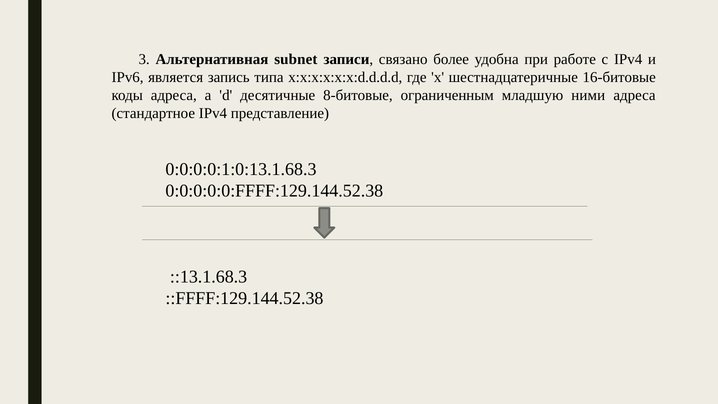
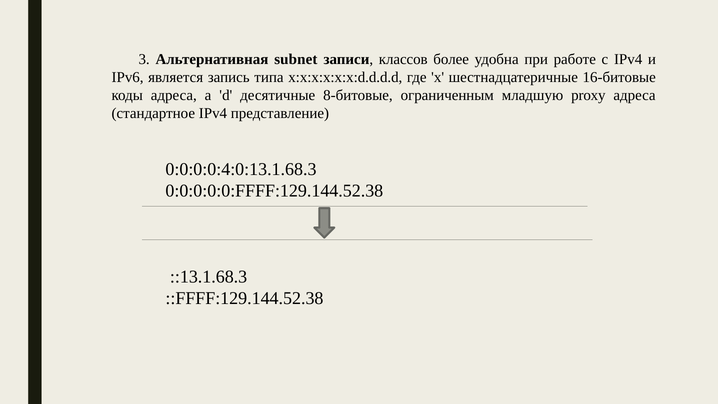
связано: связано -> классов
ними: ними -> proxy
0:0:0:0:1:0:13.1.68.3: 0:0:0:0:1:0:13.1.68.3 -> 0:0:0:0:4:0:13.1.68.3
